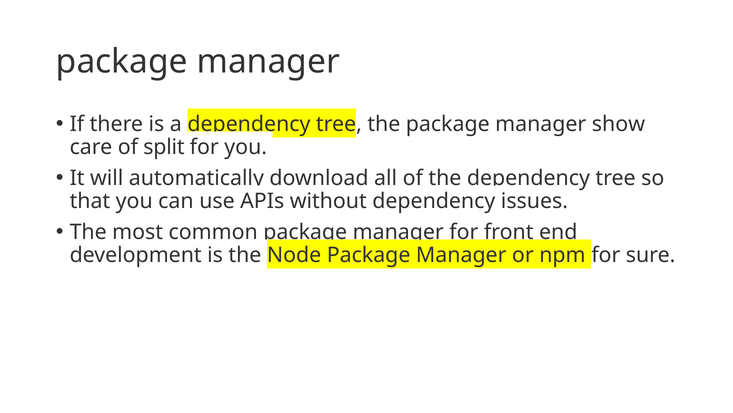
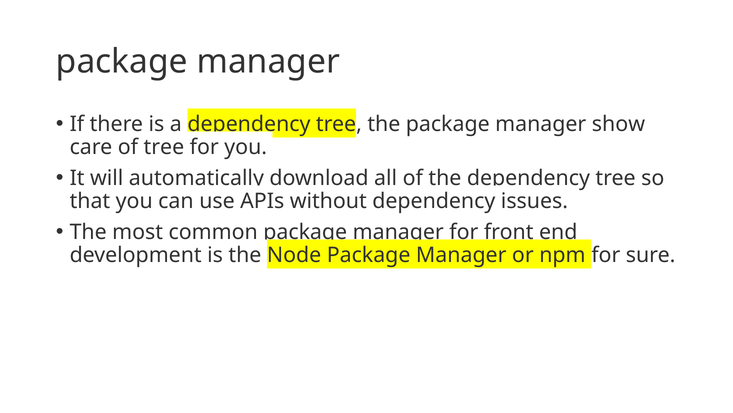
of split: split -> tree
